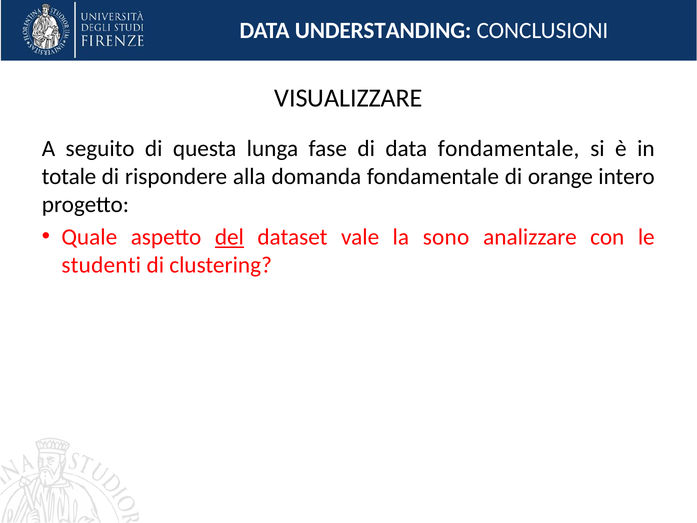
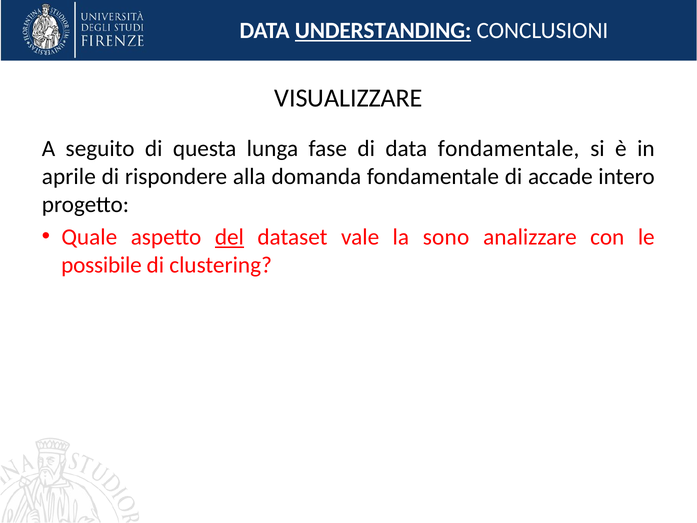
UNDERSTANDING underline: none -> present
totale: totale -> aprile
orange: orange -> accade
studenti: studenti -> possibile
